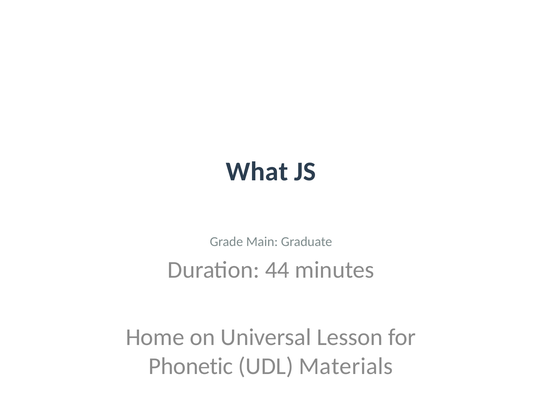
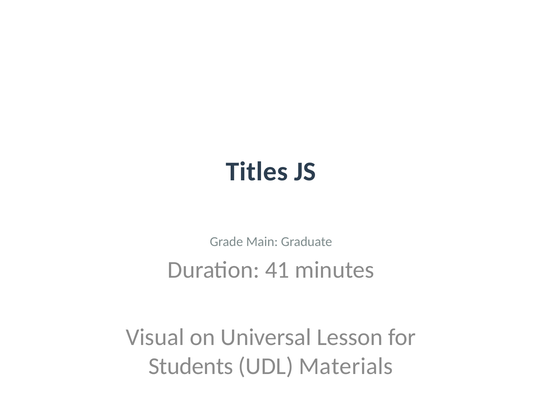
What: What -> Titles
44: 44 -> 41
Home: Home -> Visual
Phonetic: Phonetic -> Students
